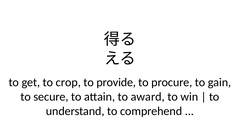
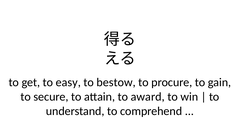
crop: crop -> easy
provide: provide -> bestow
